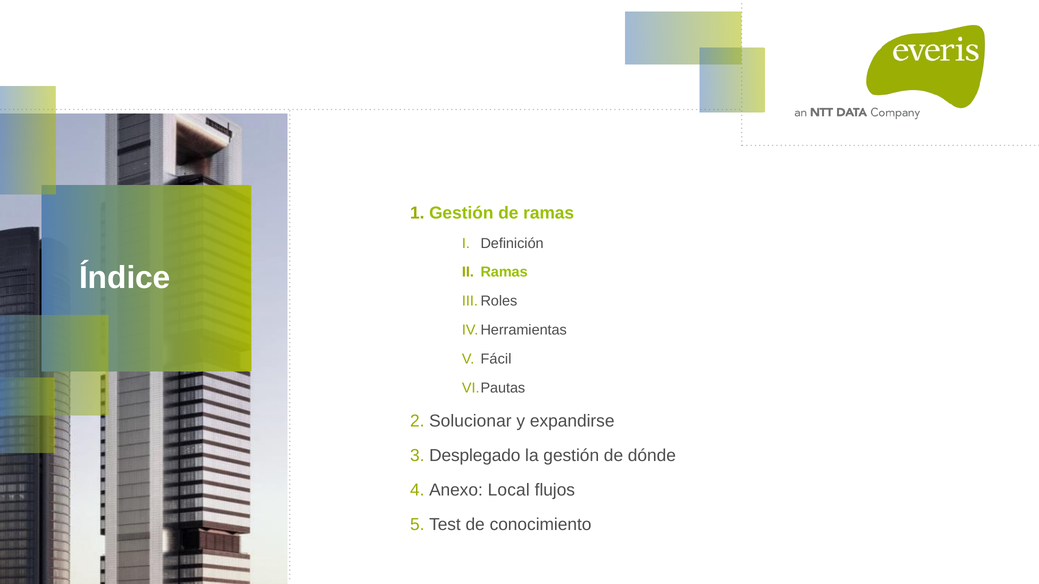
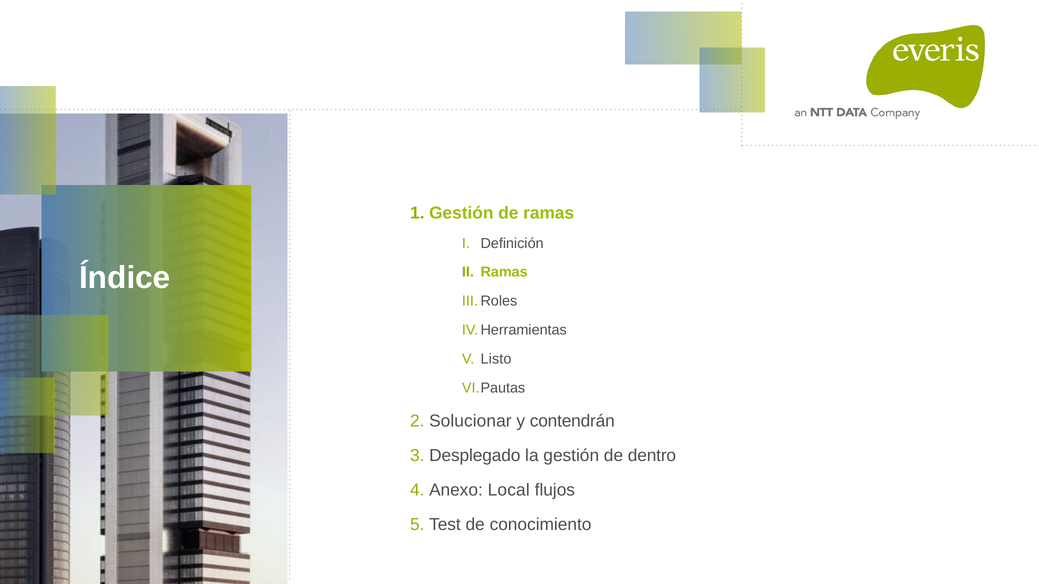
Fácil: Fácil -> Listo
expandirse: expandirse -> contendrán
dónde: dónde -> dentro
